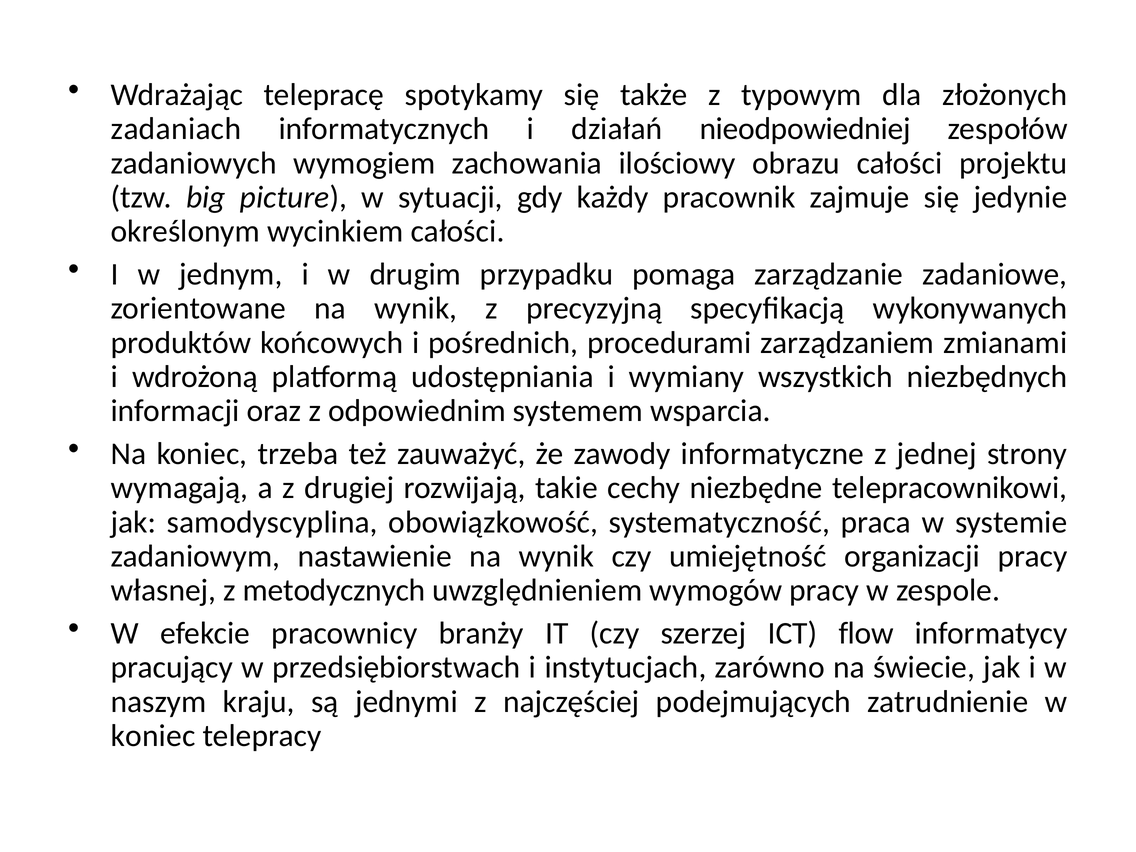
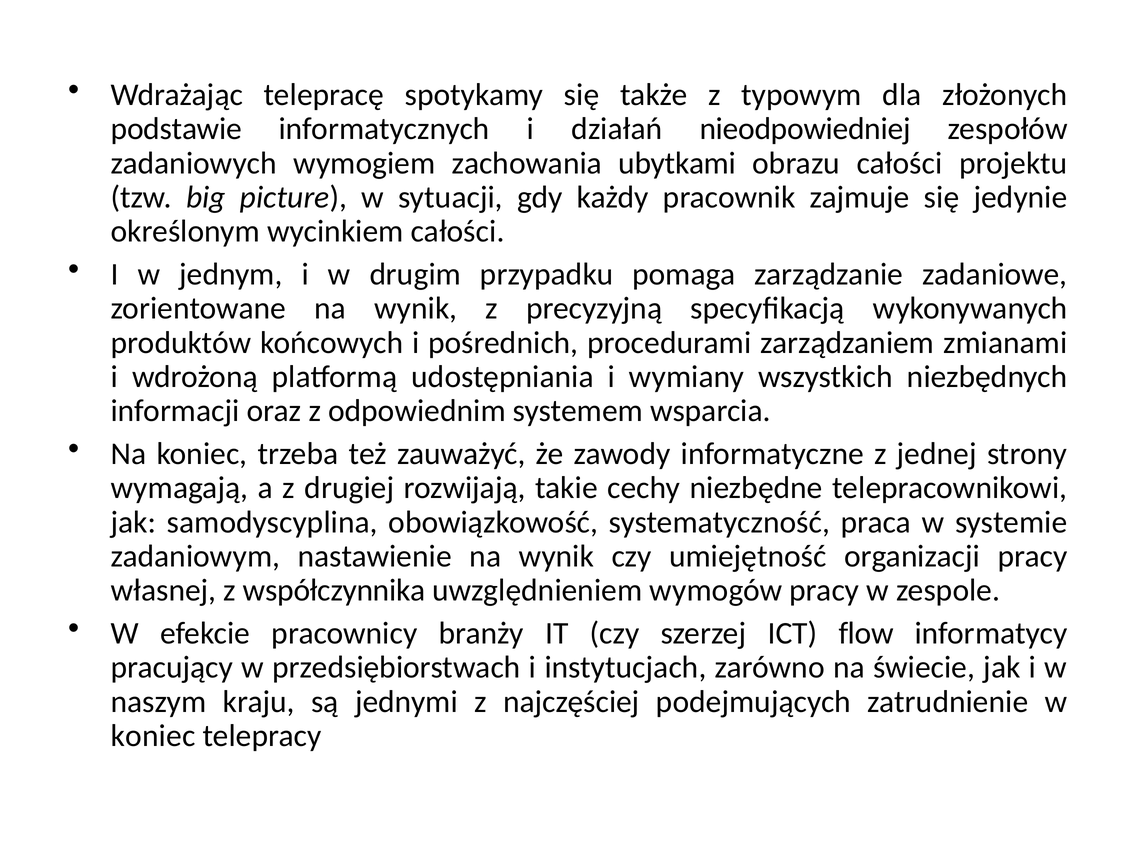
zadaniach: zadaniach -> podstawie
ilościowy: ilościowy -> ubytkami
metodycznych: metodycznych -> współczynnika
